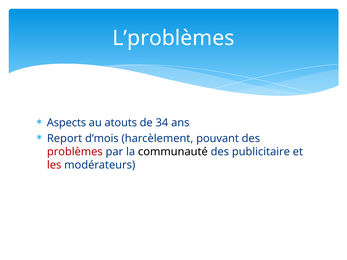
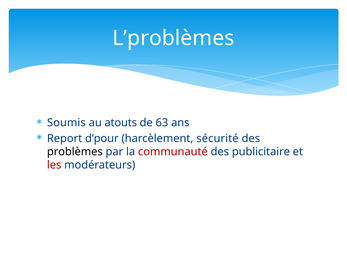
Aspects: Aspects -> Soumis
34: 34 -> 63
d’mois: d’mois -> d’pour
pouvant: pouvant -> sécurité
problèmes colour: red -> black
communauté colour: black -> red
